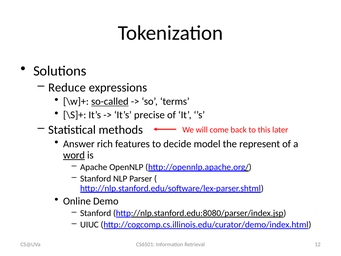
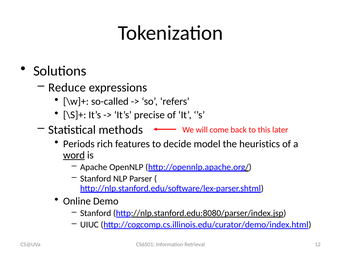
so-called underline: present -> none
terms: terms -> refers
Answer: Answer -> Periods
represent: represent -> heuristics
